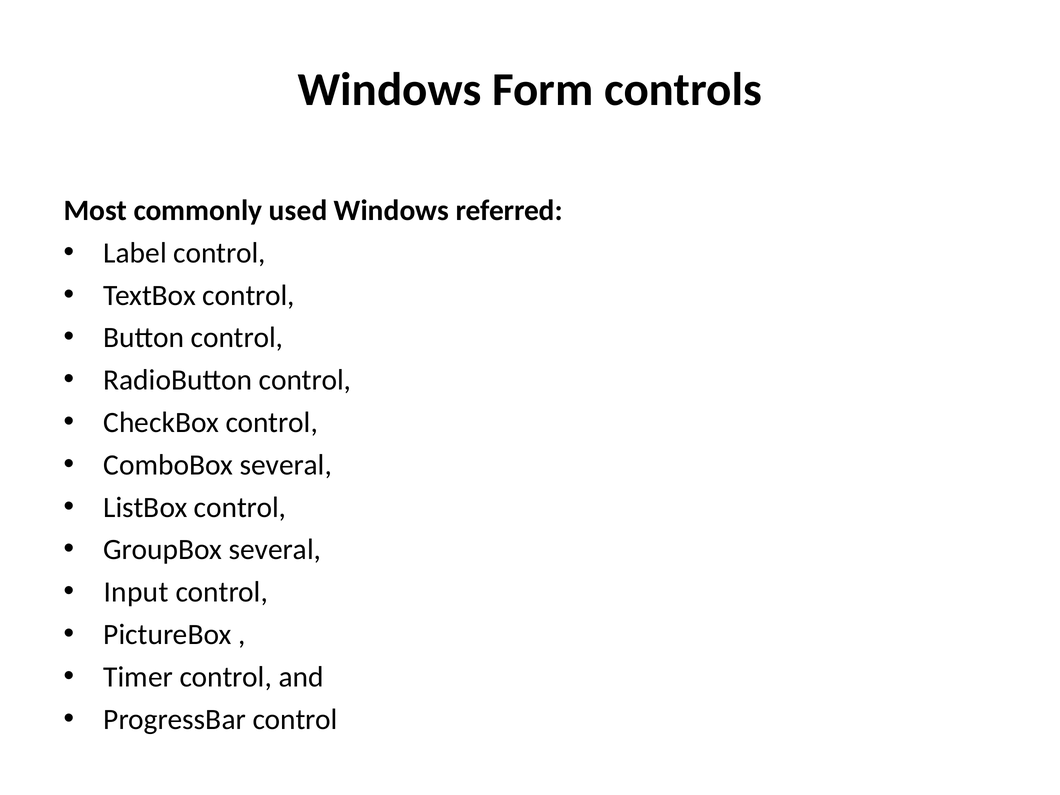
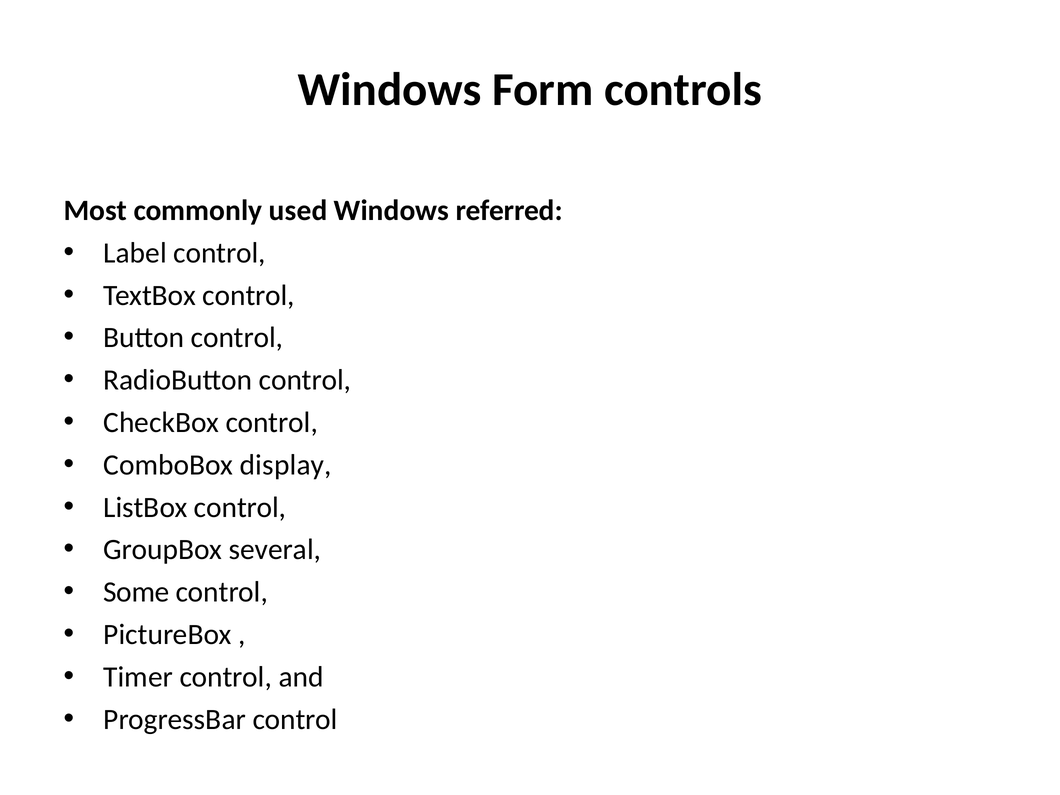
ComboBox several: several -> display
Input: Input -> Some
